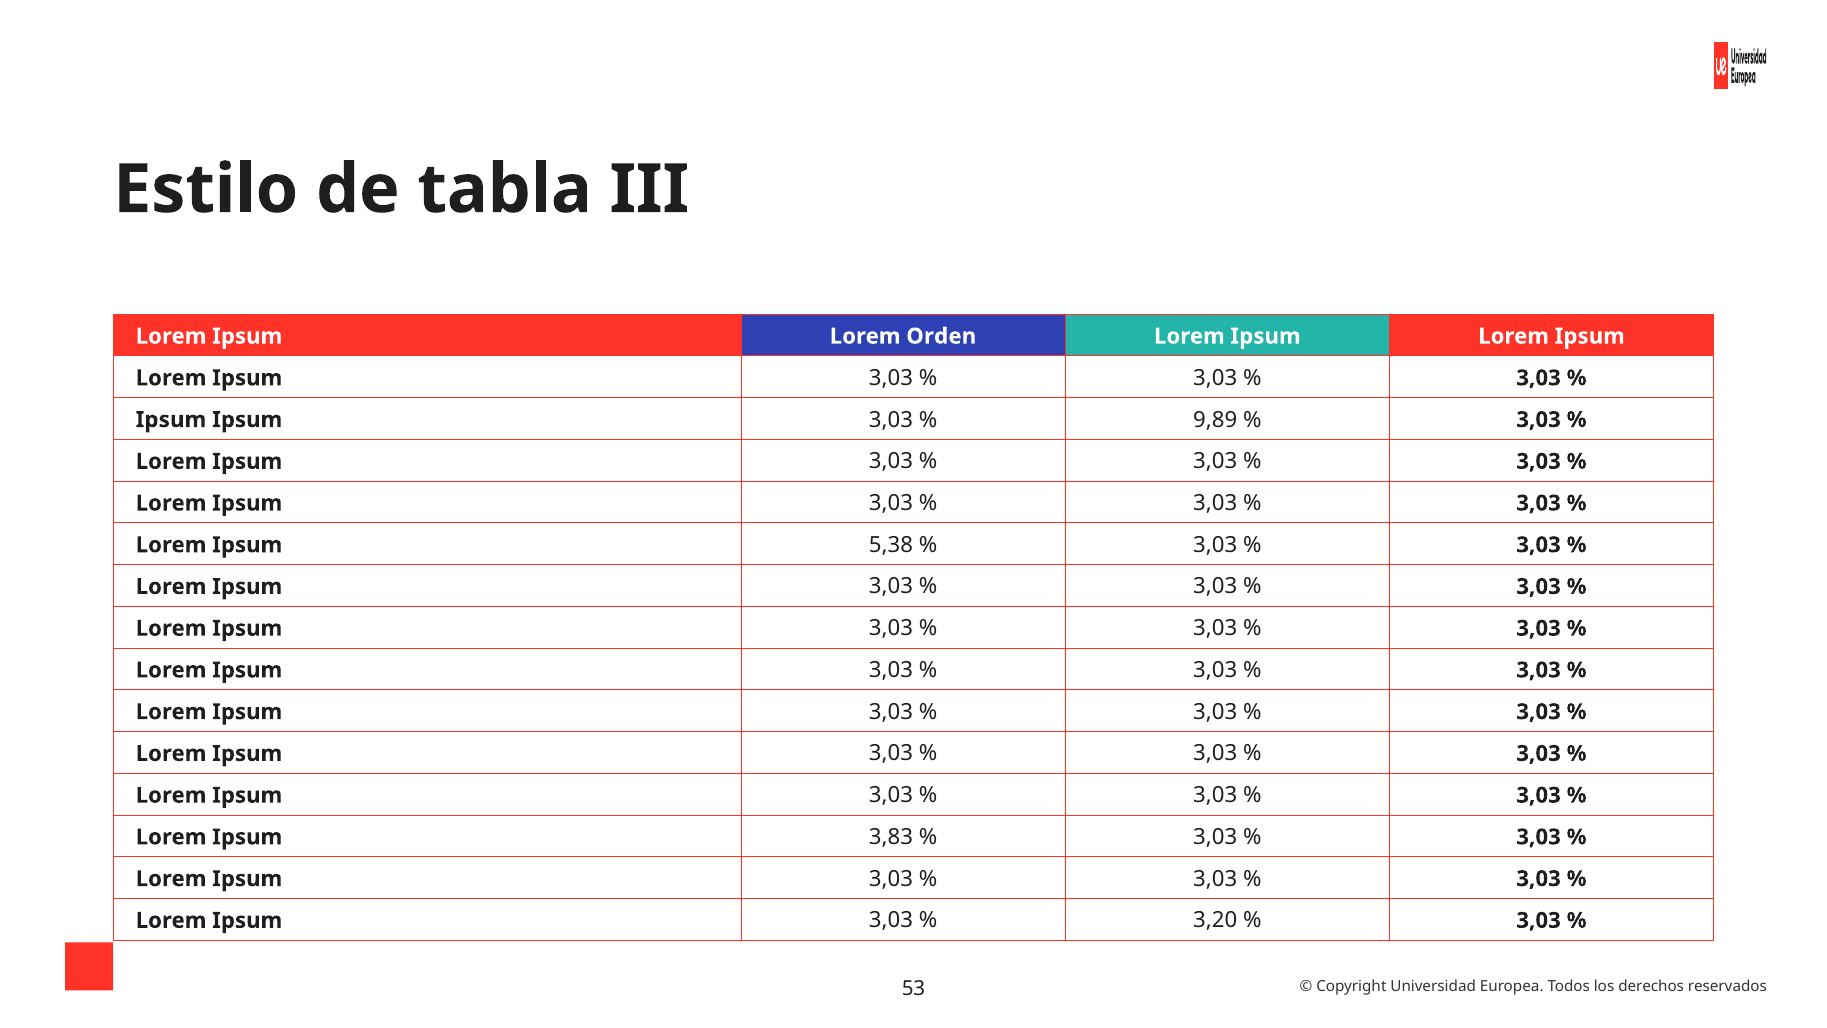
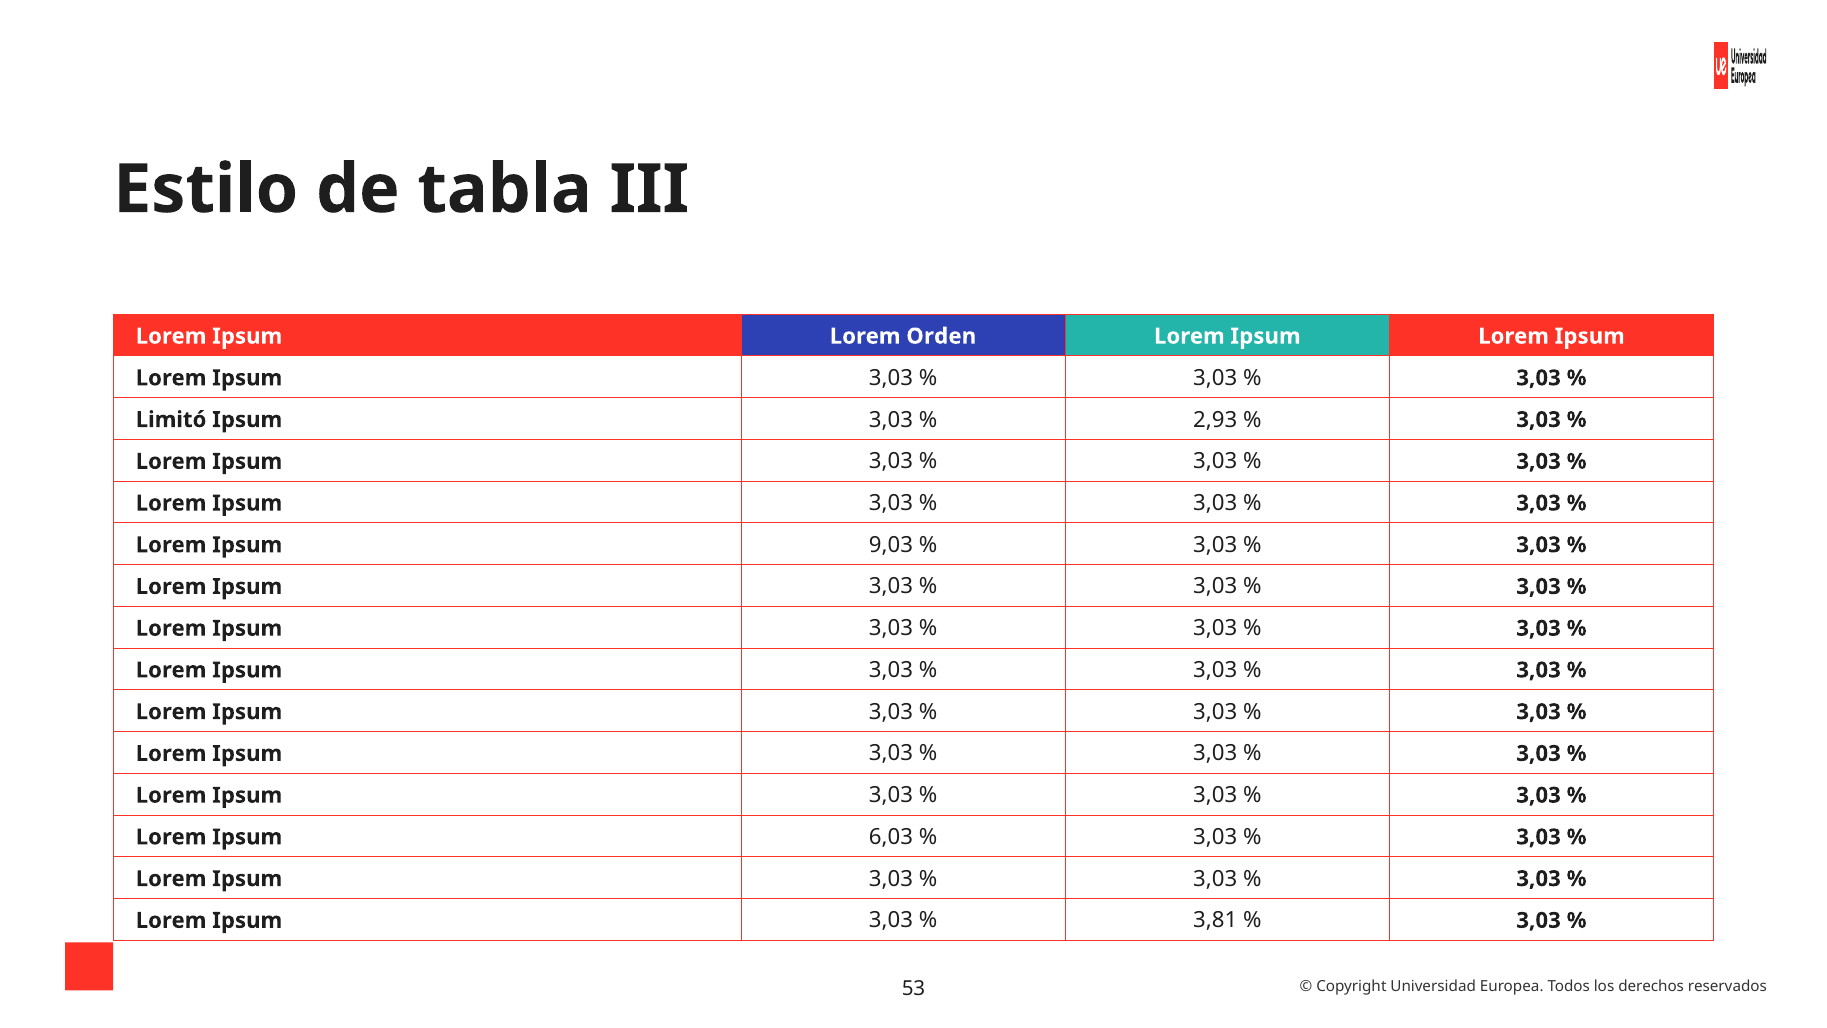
Ipsum at (171, 420): Ipsum -> Limitó
9,89: 9,89 -> 2,93
5,38: 5,38 -> 9,03
3,83: 3,83 -> 6,03
3,20: 3,20 -> 3,81
